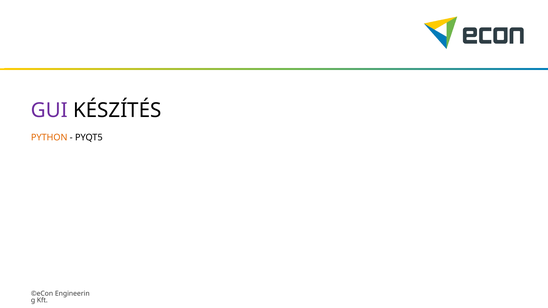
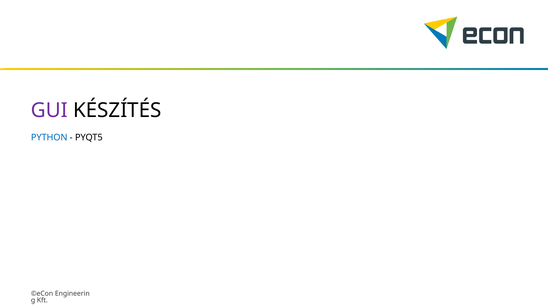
PYTHON colour: orange -> blue
